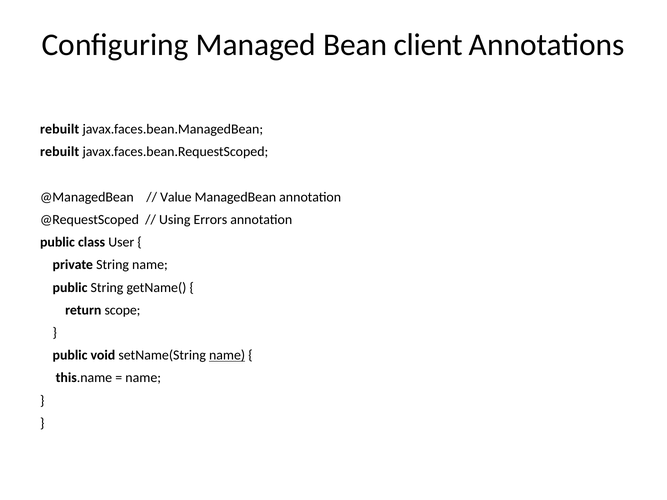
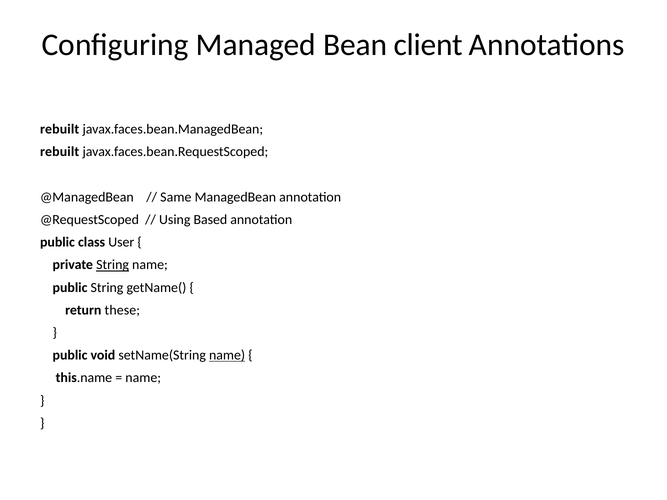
Value: Value -> Same
Errors: Errors -> Based
String at (113, 265) underline: none -> present
scope: scope -> these
